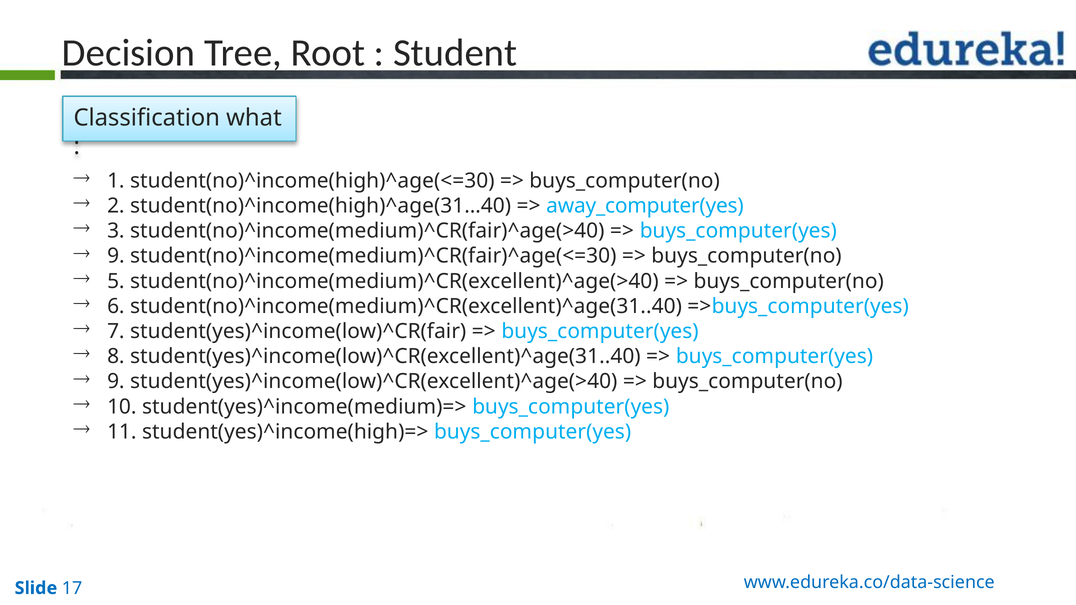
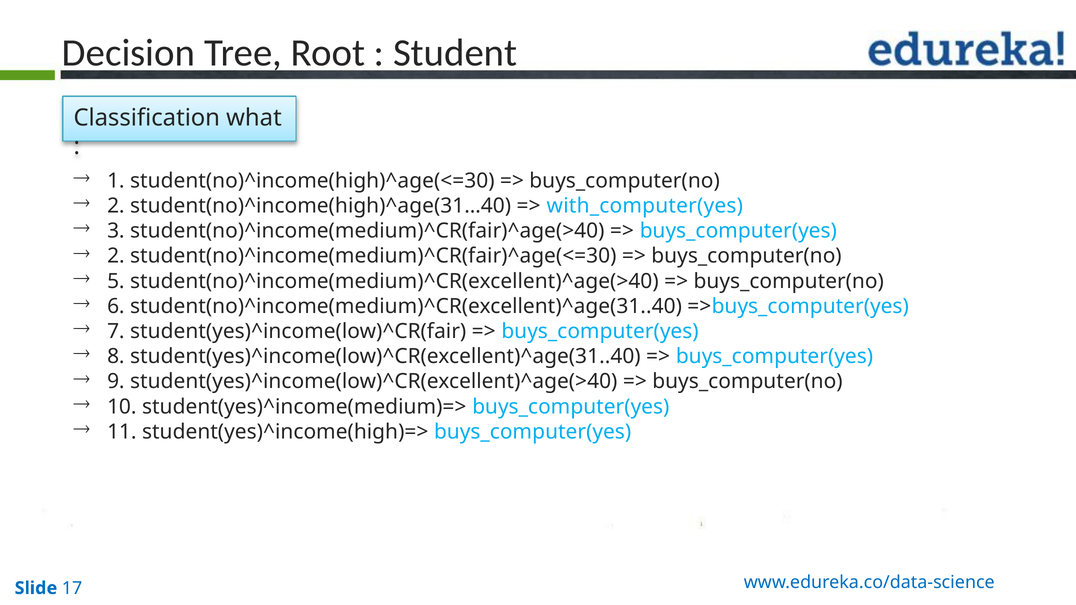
away_computer(yes: away_computer(yes -> with_computer(yes
9 at (116, 256): 9 -> 2
